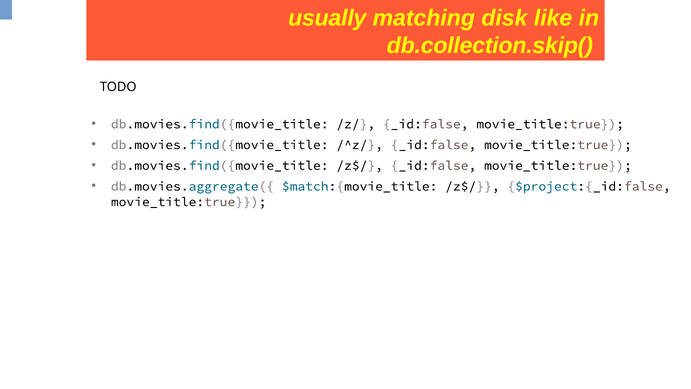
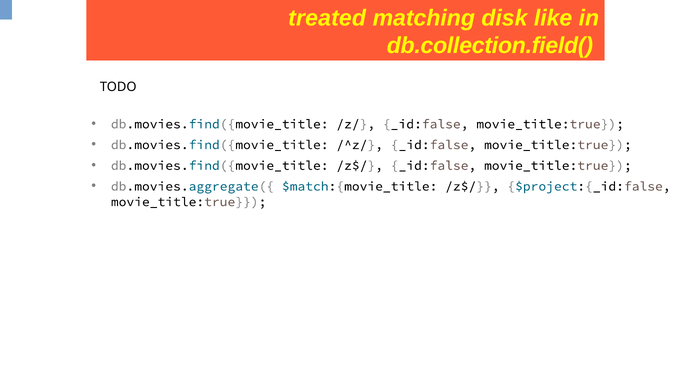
usually: usually -> treated
db.collection.skip(: db.collection.skip( -> db.collection.field(
